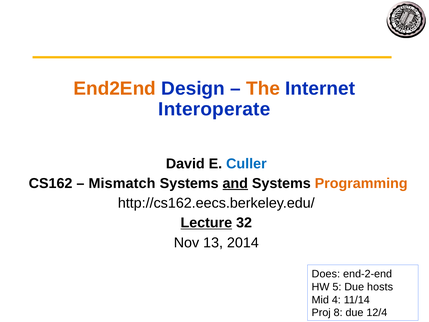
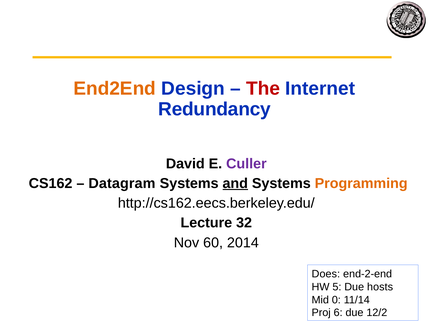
The colour: orange -> red
Interoperate: Interoperate -> Redundancy
Culler colour: blue -> purple
Mismatch: Mismatch -> Datagram
Lecture underline: present -> none
13: 13 -> 60
4: 4 -> 0
8: 8 -> 6
12/4: 12/4 -> 12/2
